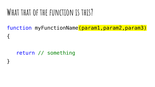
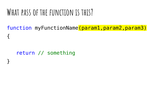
that: that -> pass
